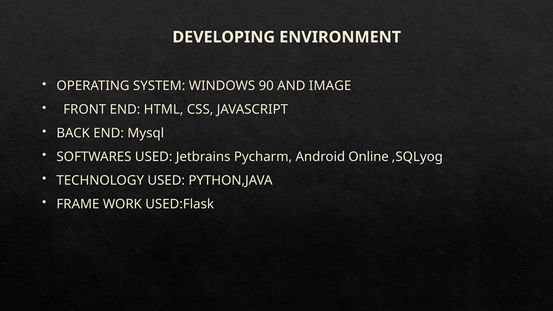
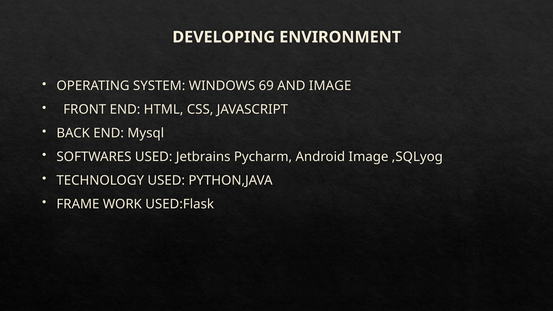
90: 90 -> 69
Android Online: Online -> Image
